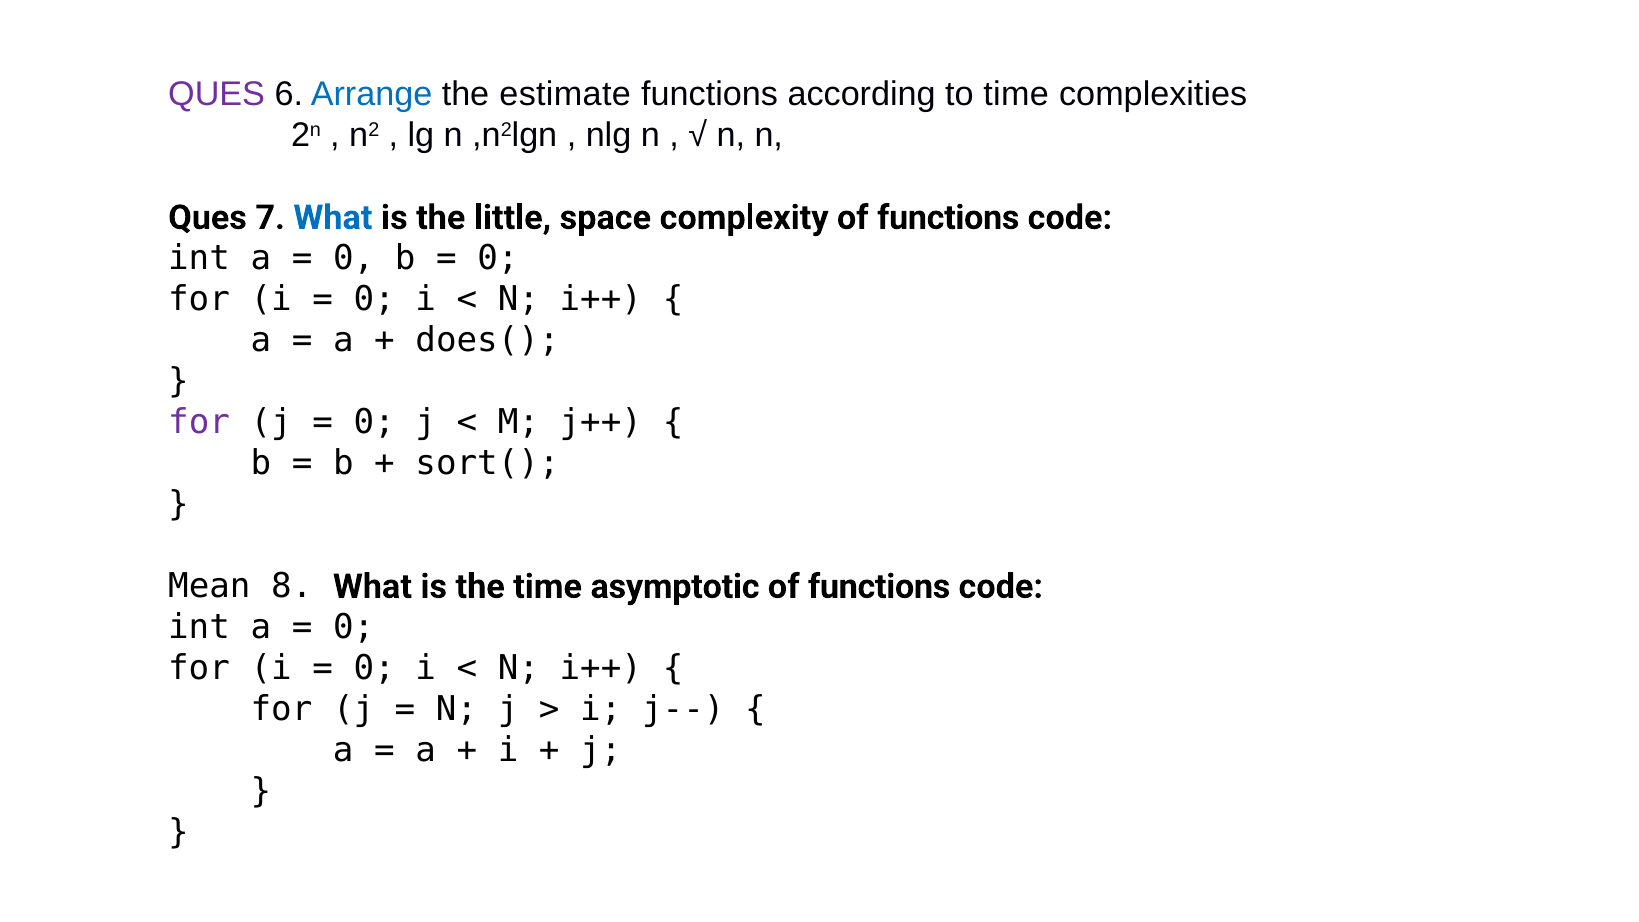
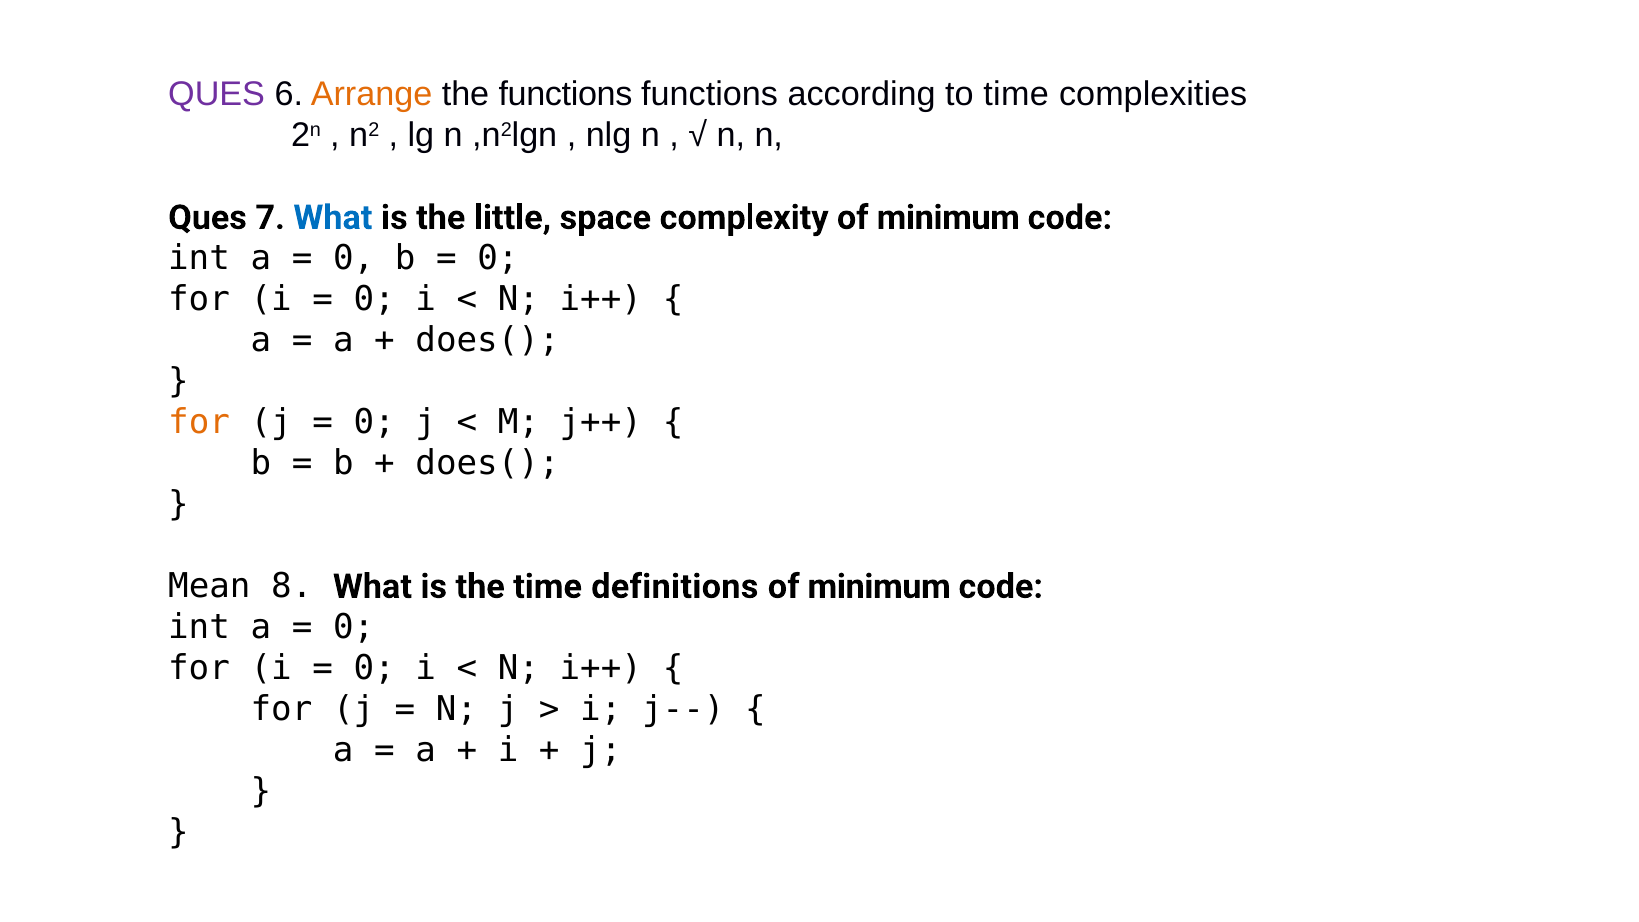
Arrange colour: blue -> orange
the estimate: estimate -> functions
complexity of functions: functions -> minimum
for at (199, 423) colour: purple -> orange
sort( at (487, 464): sort( -> does(
asymptotic: asymptotic -> definitions
functions at (879, 587): functions -> minimum
